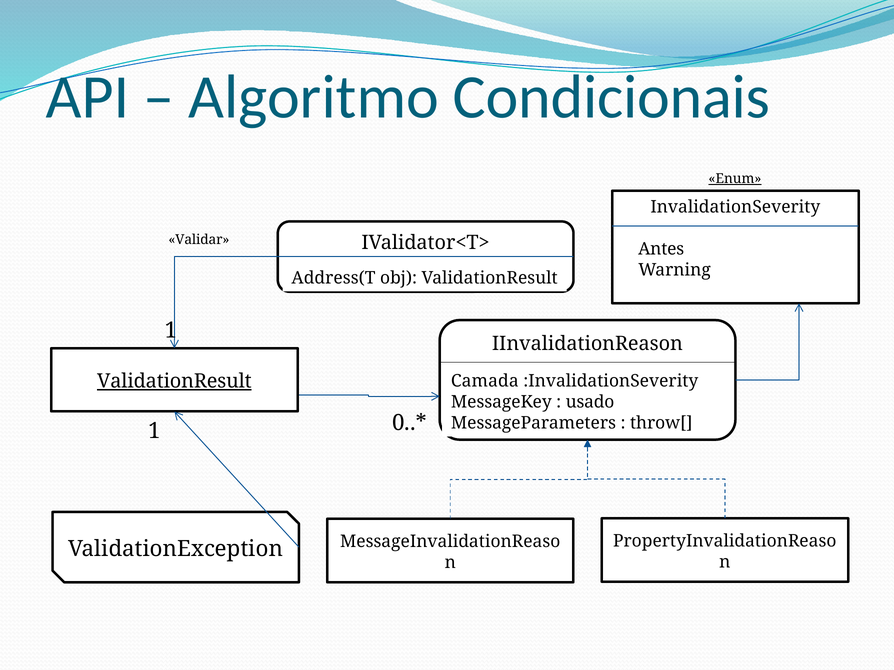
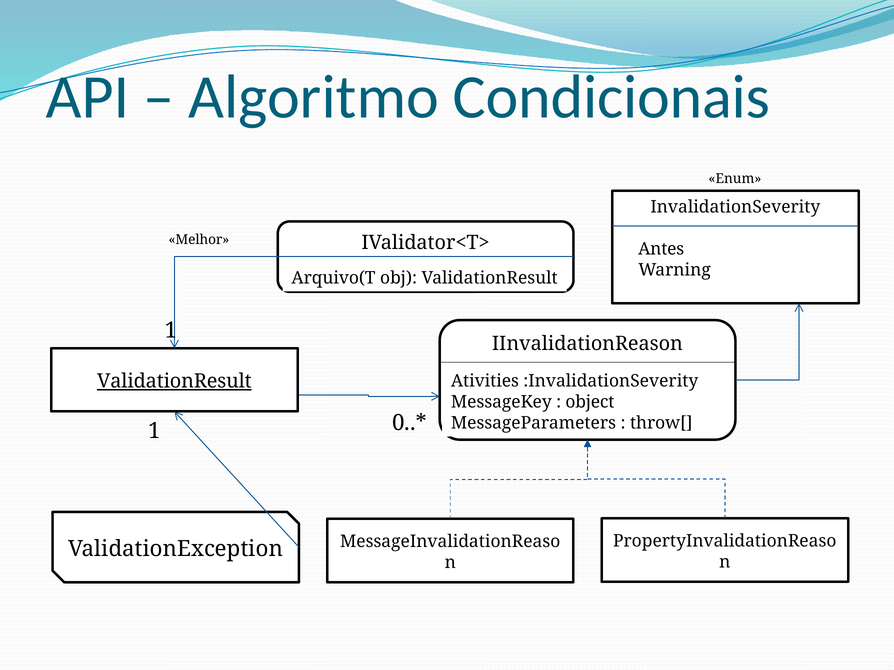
Enum underline: present -> none
Validar: Validar -> Melhor
Address(T: Address(T -> Arquivo(T
Camada: Camada -> Ativities
usado: usado -> object
